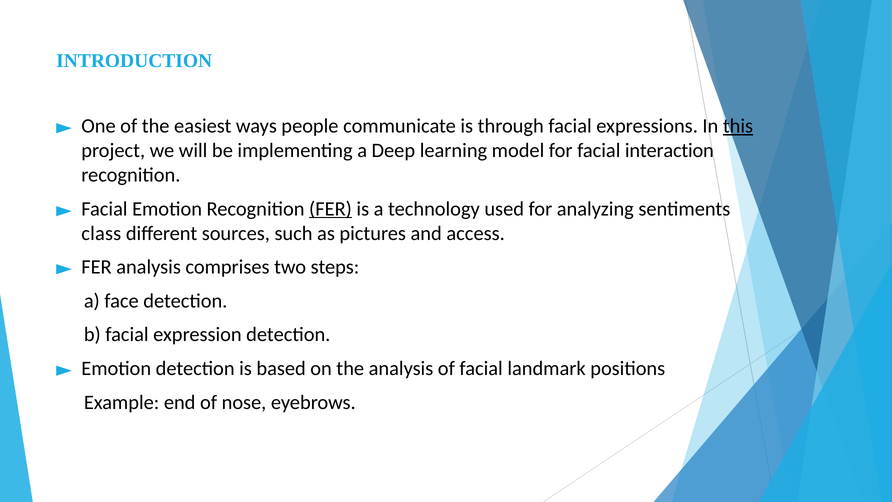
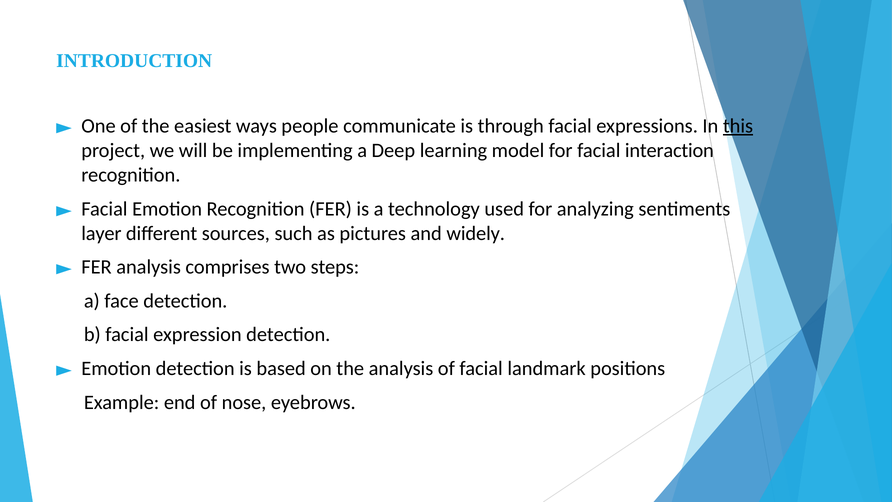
FER at (331, 209) underline: present -> none
class: class -> layer
access: access -> widely
